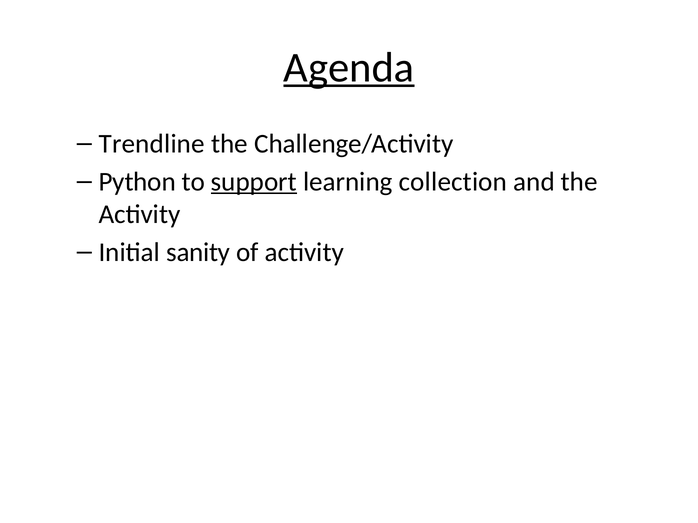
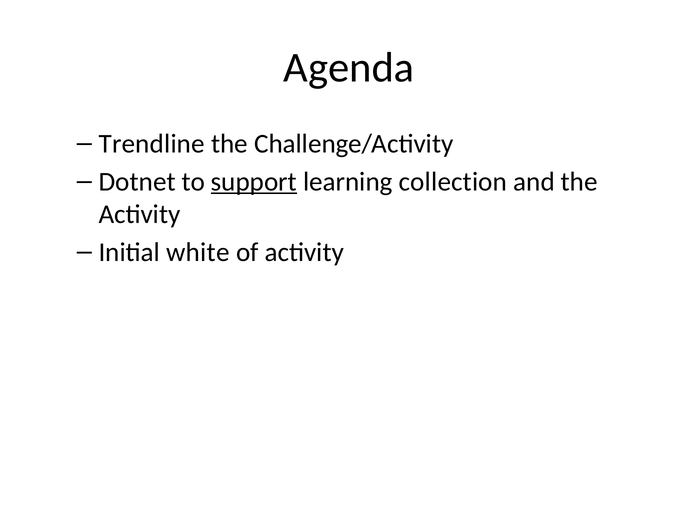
Agenda underline: present -> none
Python: Python -> Dotnet
sanity: sanity -> white
